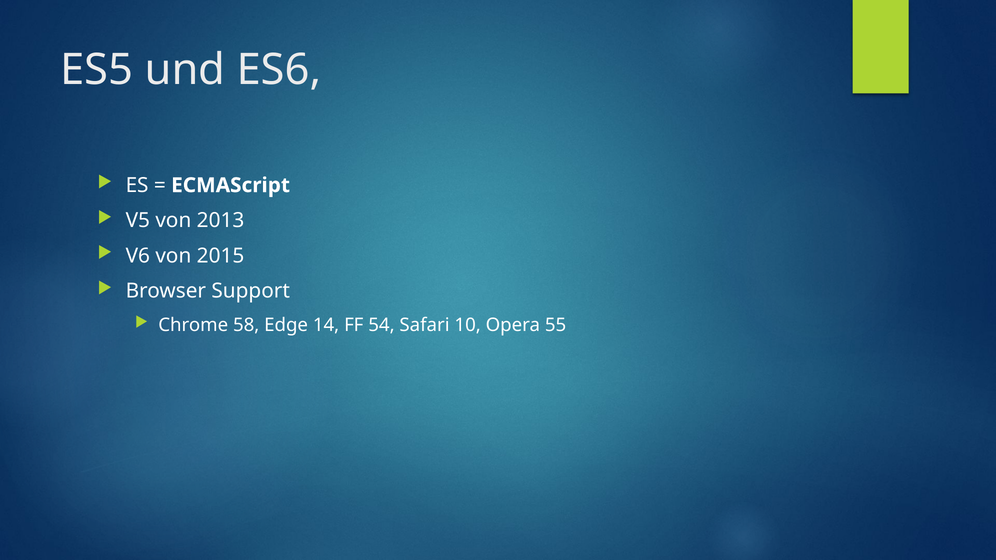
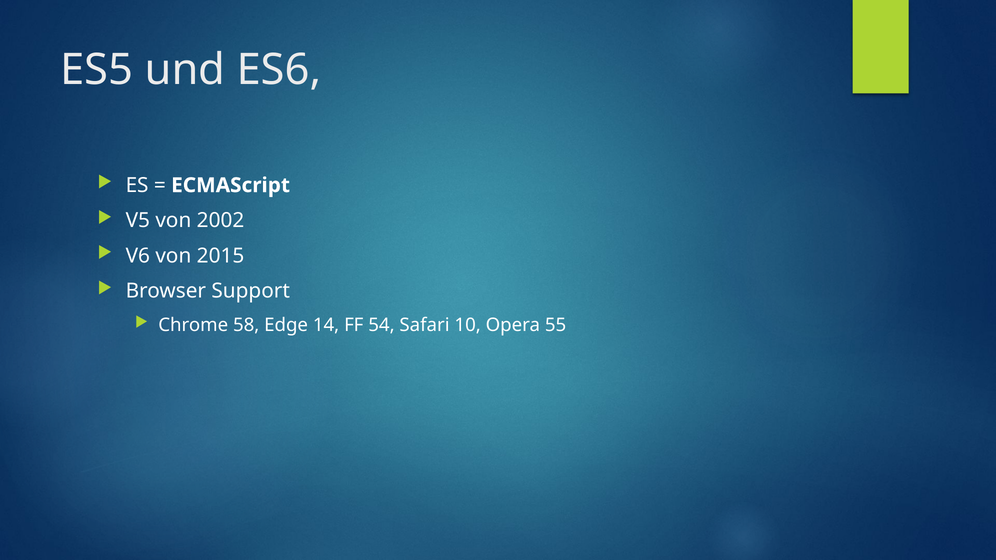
2013: 2013 -> 2002
